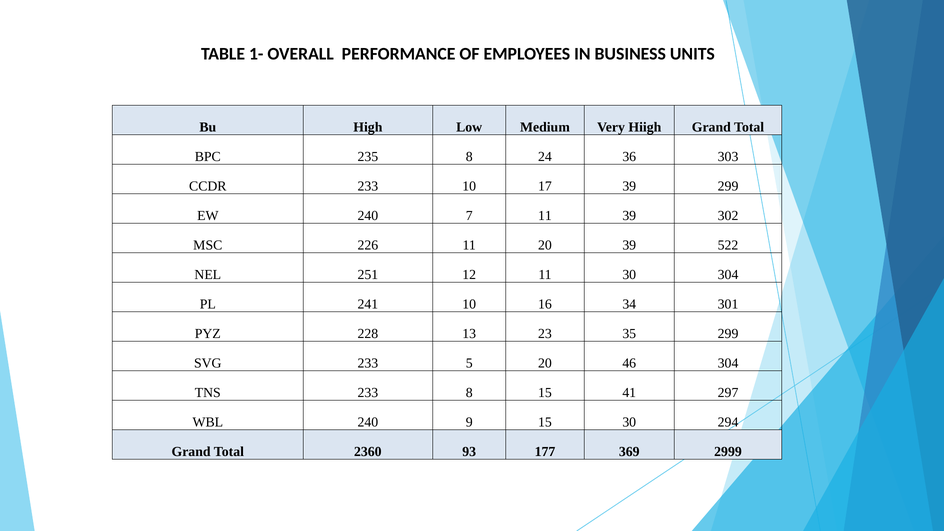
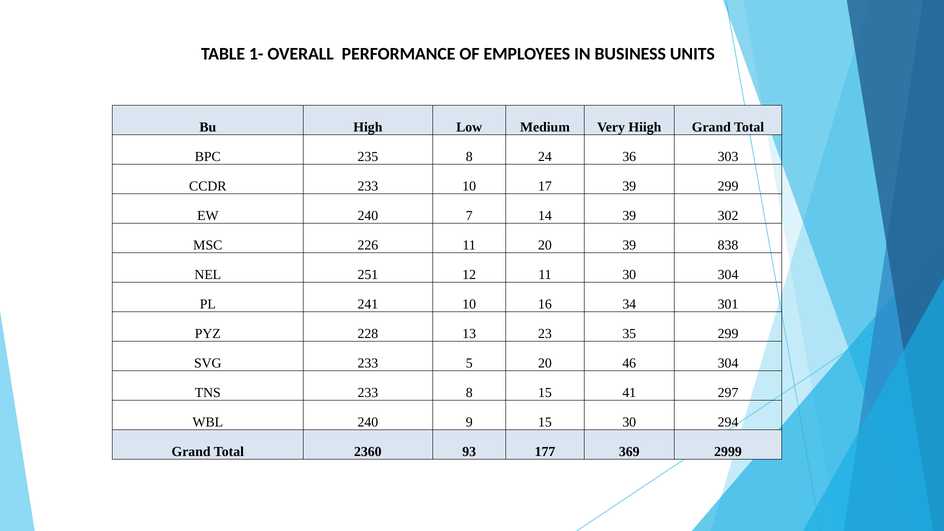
7 11: 11 -> 14
522: 522 -> 838
